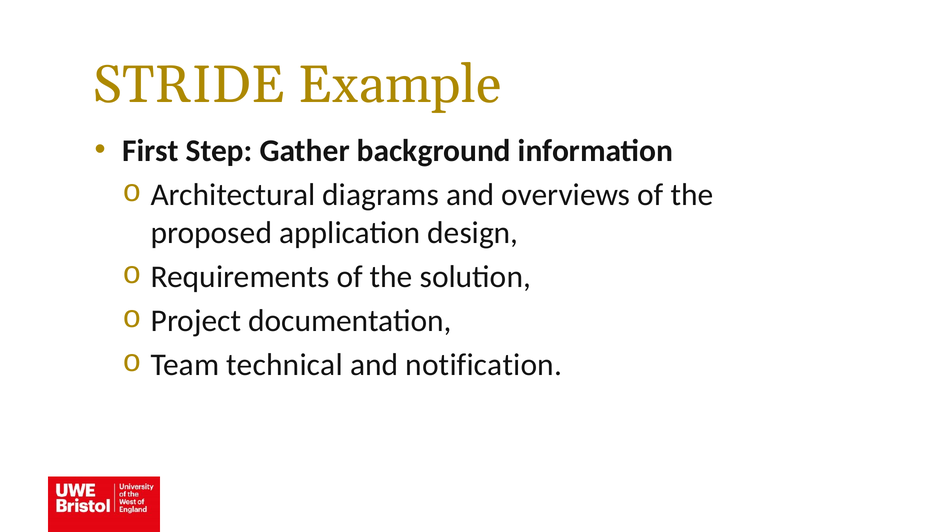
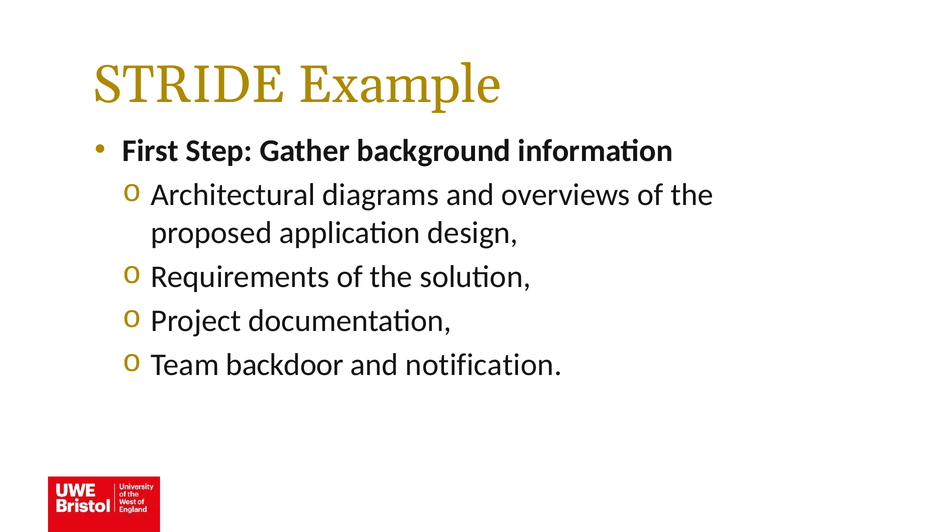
technical: technical -> backdoor
